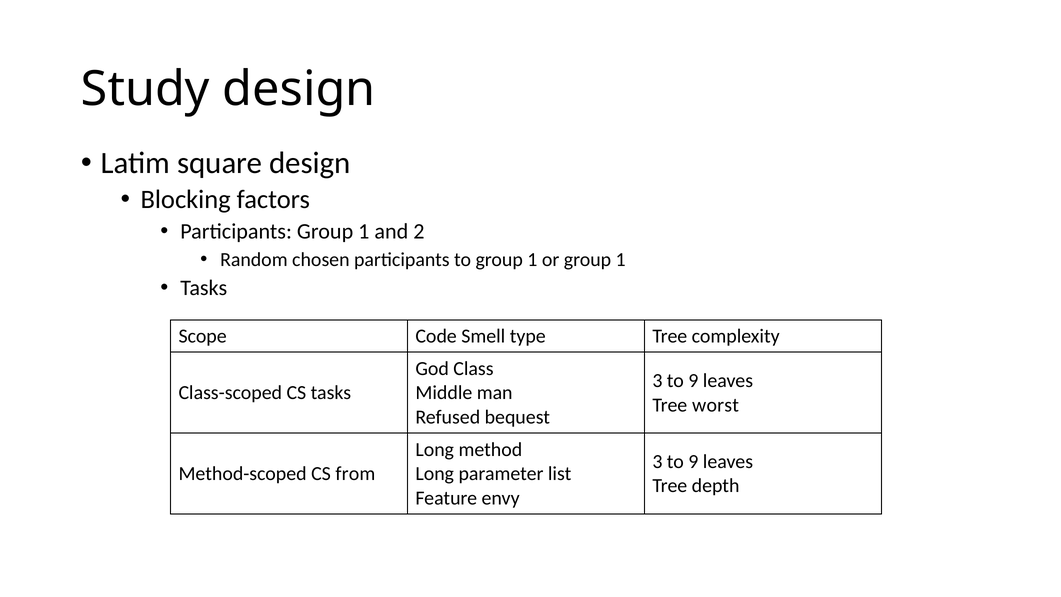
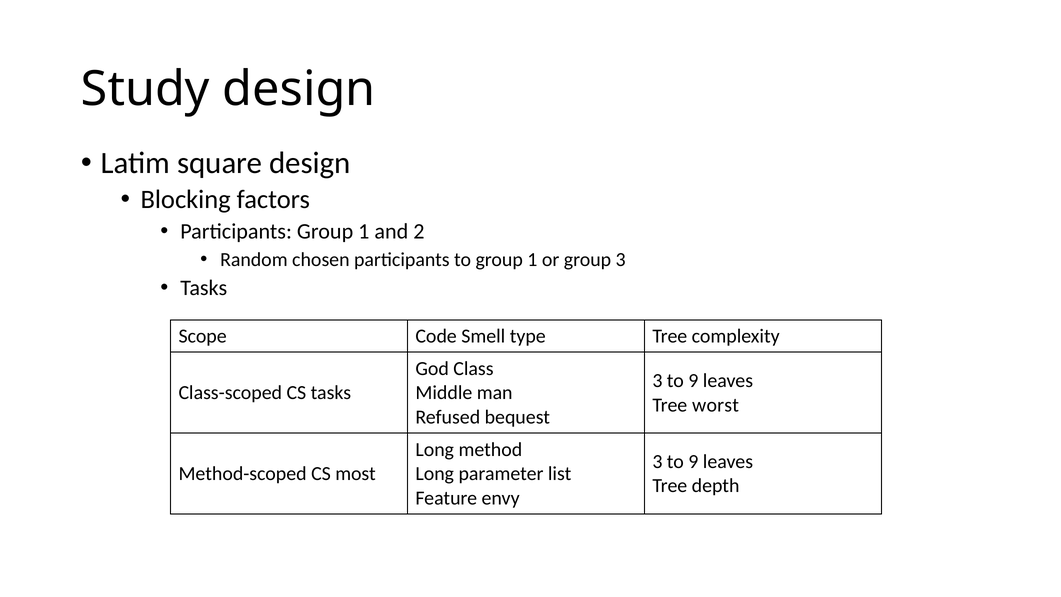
or group 1: 1 -> 3
from: from -> most
